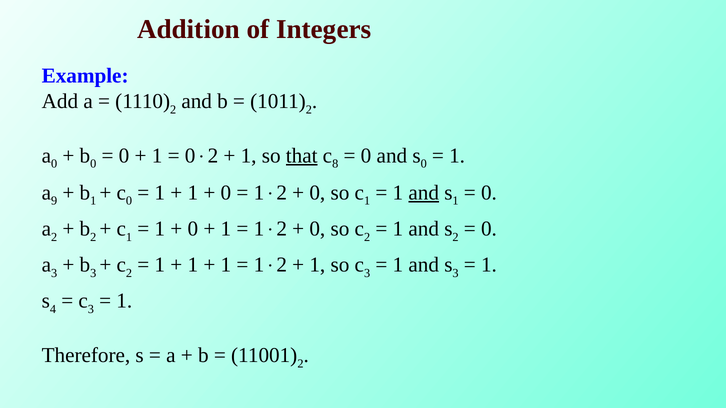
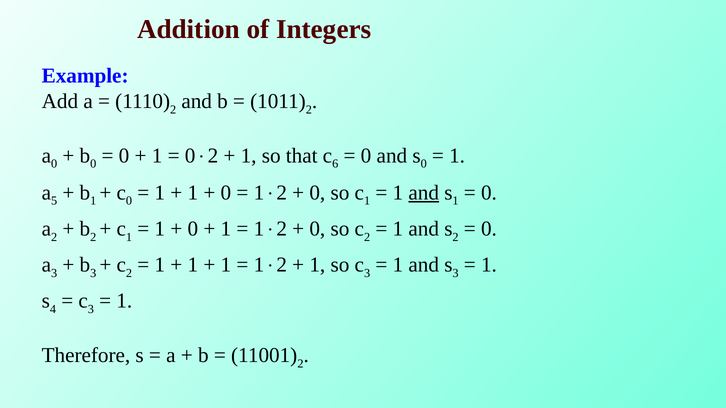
that underline: present -> none
8: 8 -> 6
9: 9 -> 5
